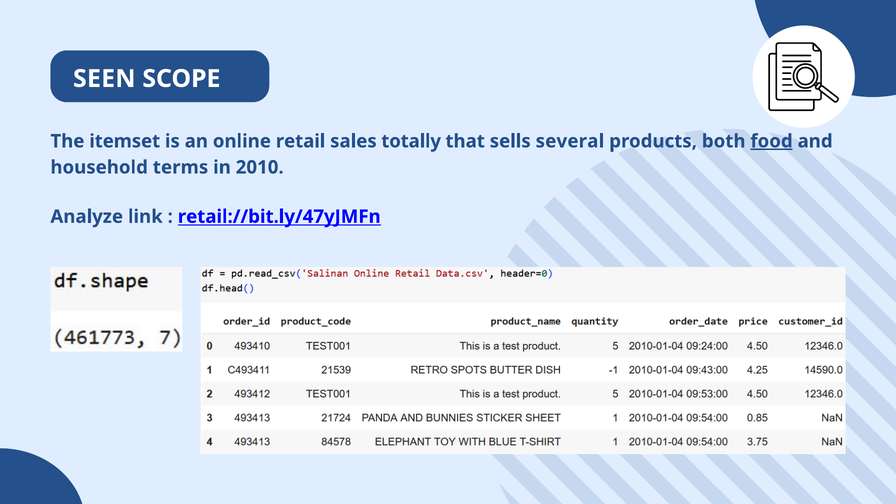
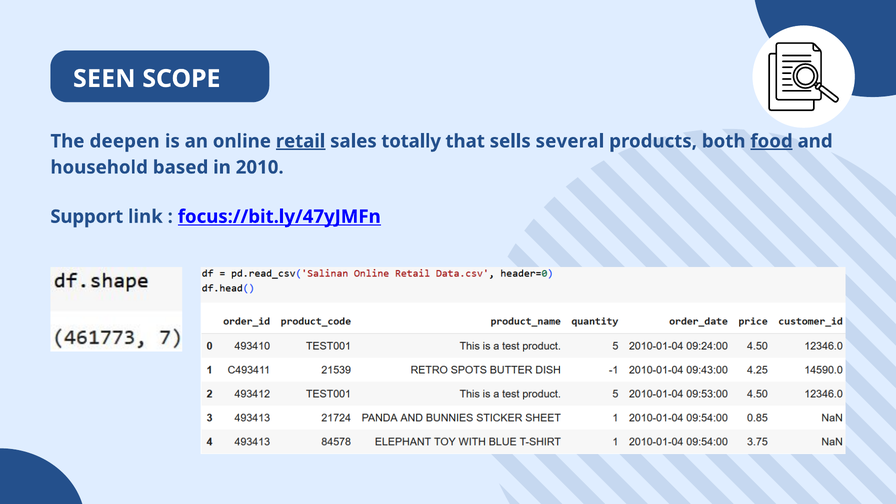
itemset: itemset -> deepen
retail underline: none -> present
terms: terms -> based
Analyze: Analyze -> Support
retail://bit.ly/47yJMFn: retail://bit.ly/47yJMFn -> focus://bit.ly/47yJMFn
